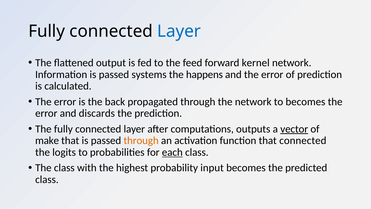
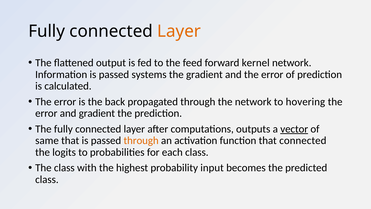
Layer at (179, 31) colour: blue -> orange
the happens: happens -> gradient
to becomes: becomes -> hovering
and discards: discards -> gradient
make: make -> same
each underline: present -> none
